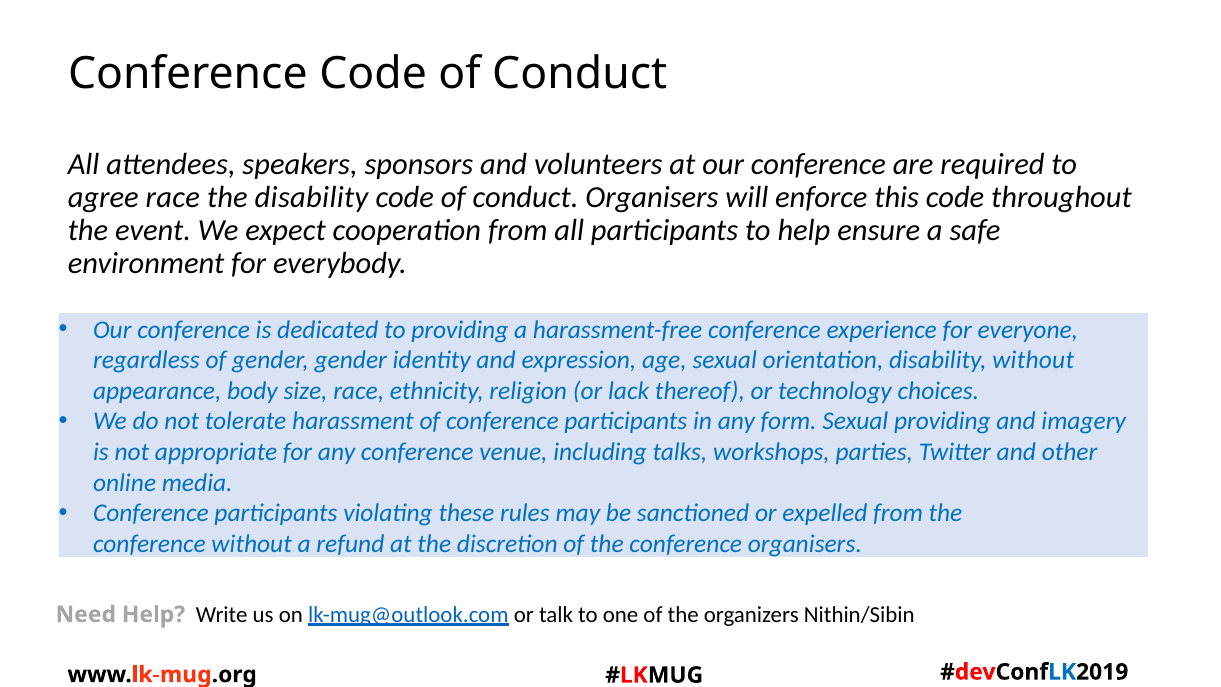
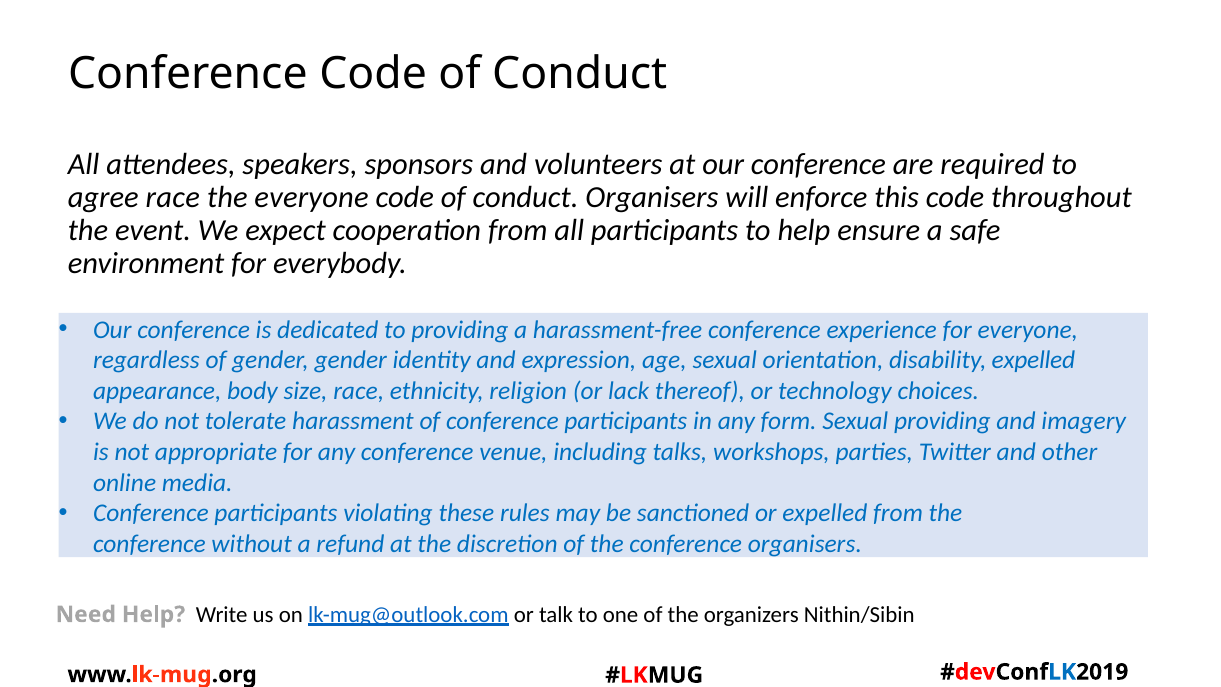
the disability: disability -> everyone
disability without: without -> expelled
